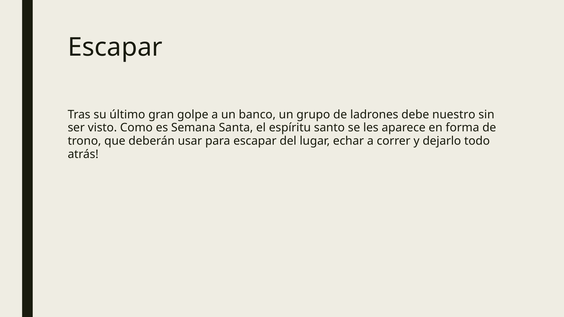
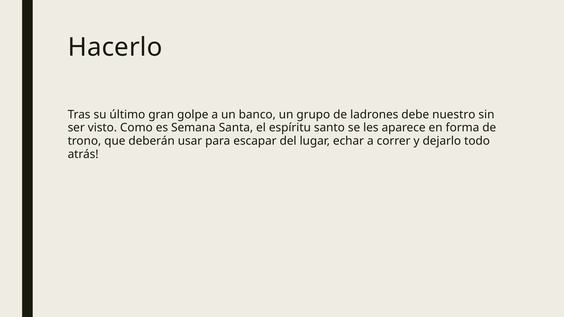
Escapar at (115, 47): Escapar -> Hacerlo
